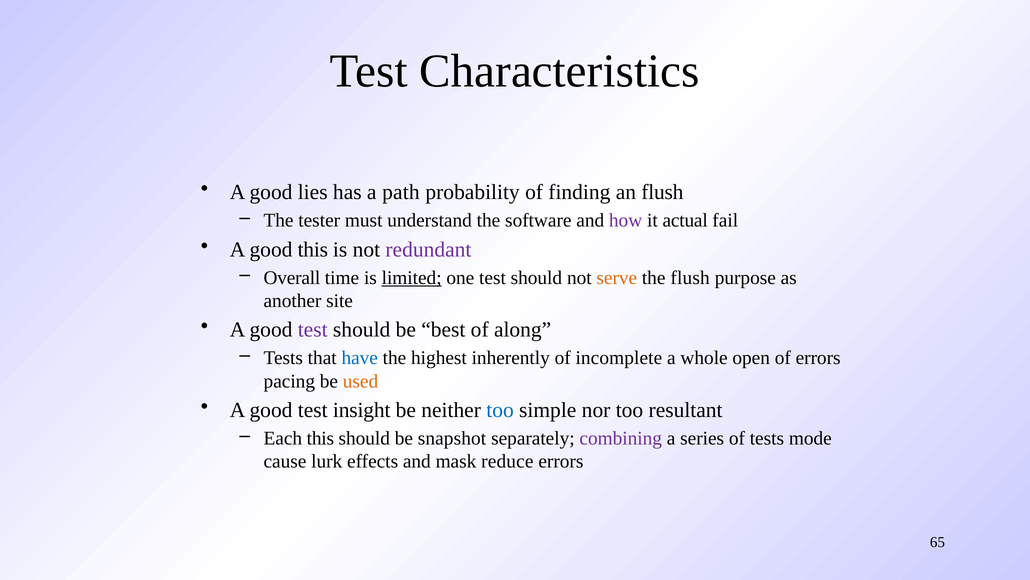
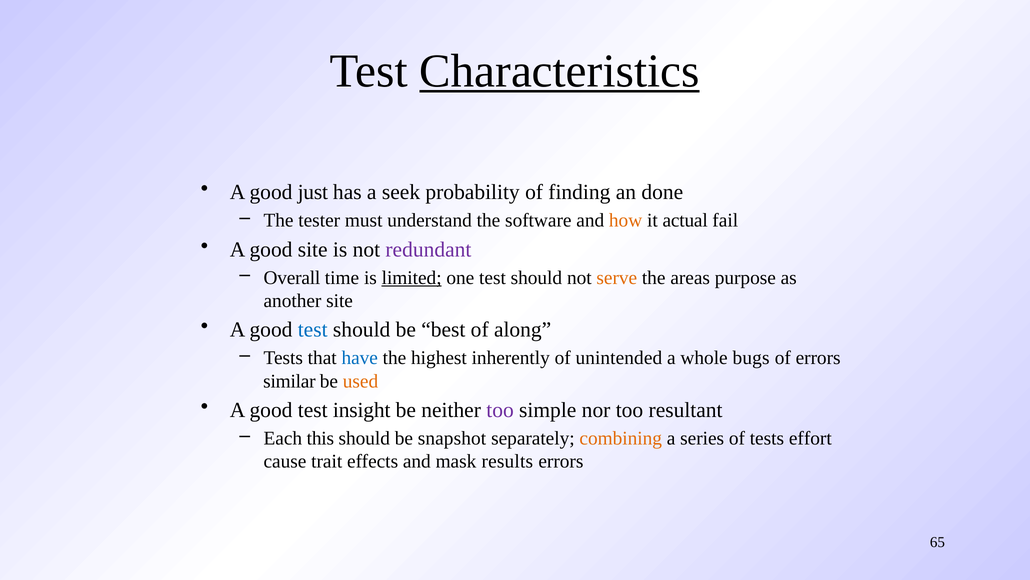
Characteristics underline: none -> present
lies: lies -> just
path: path -> seek
an flush: flush -> done
how colour: purple -> orange
good this: this -> site
the flush: flush -> areas
test at (313, 329) colour: purple -> blue
incomplete: incomplete -> unintended
open: open -> bugs
pacing: pacing -> similar
too at (500, 410) colour: blue -> purple
combining colour: purple -> orange
mode: mode -> effort
lurk: lurk -> trait
reduce: reduce -> results
